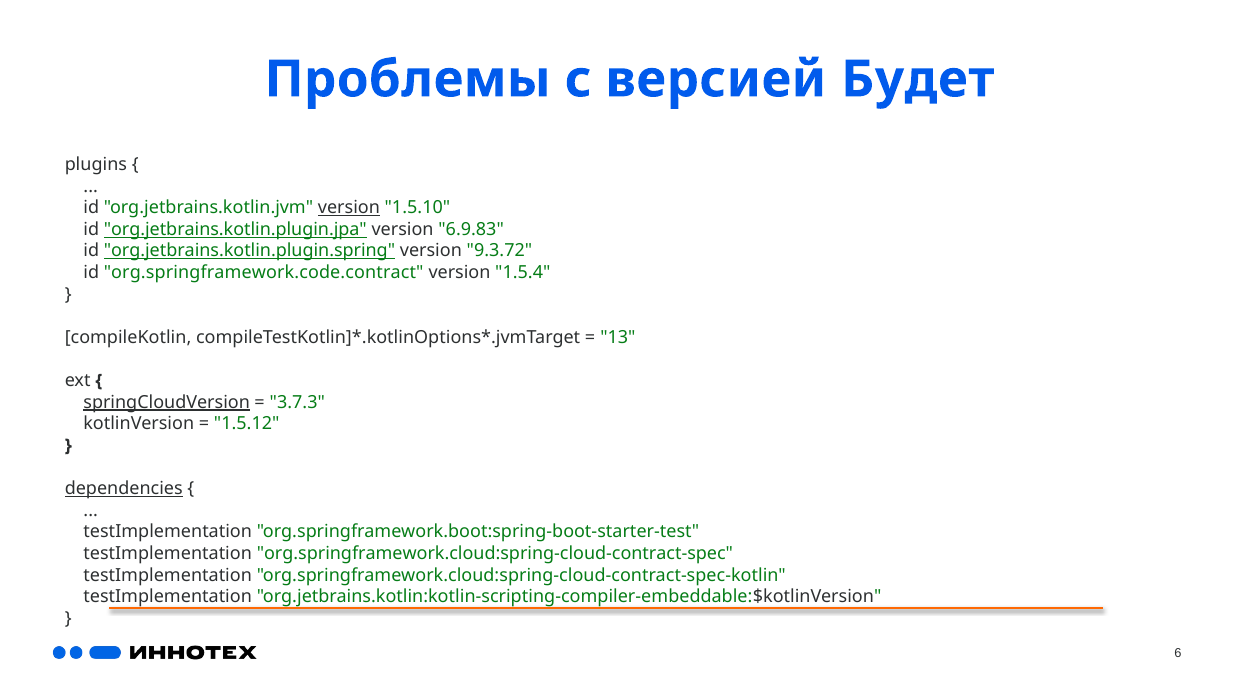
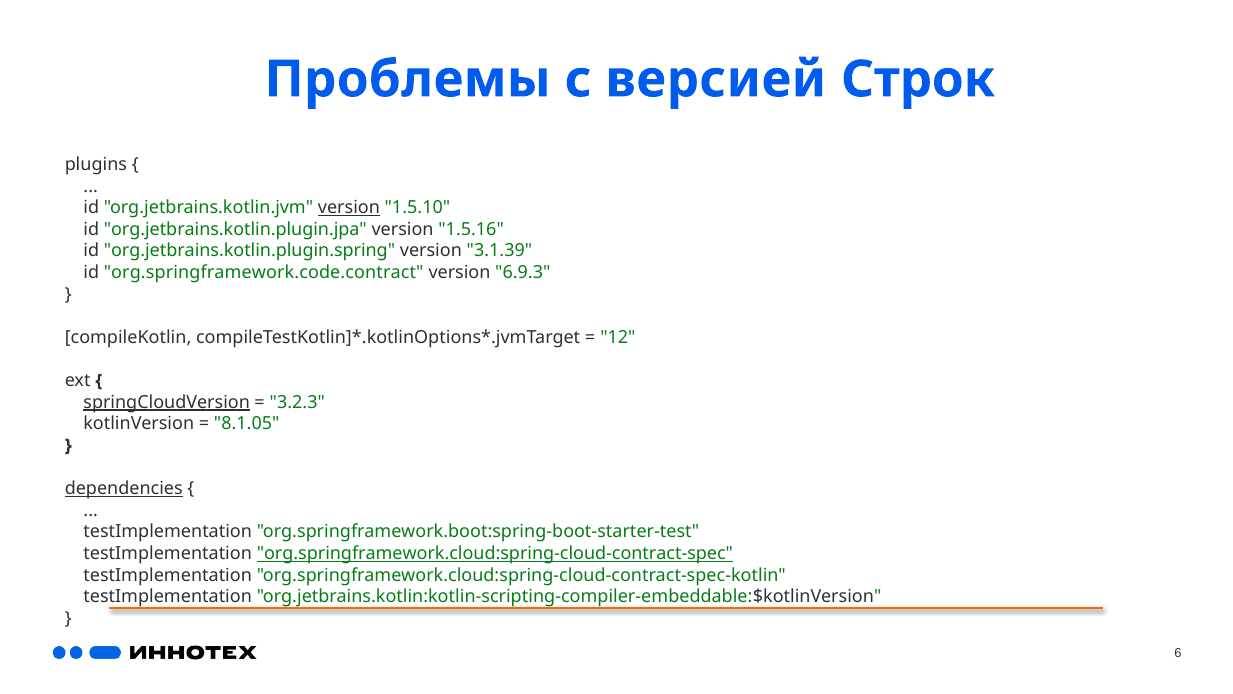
Будет: Будет -> Строк
org.jetbrains.kotlin.plugin.jpa underline: present -> none
6.9.83: 6.9.83 -> 1.5.16
org.jetbrains.kotlin.plugin.spring underline: present -> none
9.3.72: 9.3.72 -> 3.1.39
1.5.4: 1.5.4 -> 6.9.3
13: 13 -> 12
3.7.3: 3.7.3 -> 3.2.3
1.5.12: 1.5.12 -> 8.1.05
org.springframework.cloud:spring-cloud-contract-spec underline: none -> present
